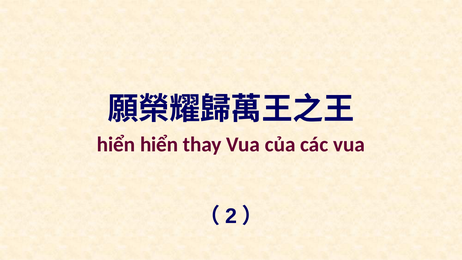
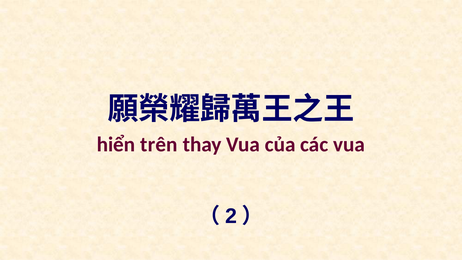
hiển hiển: hiển -> trên
